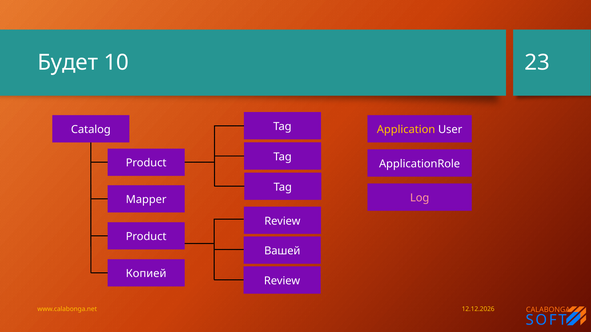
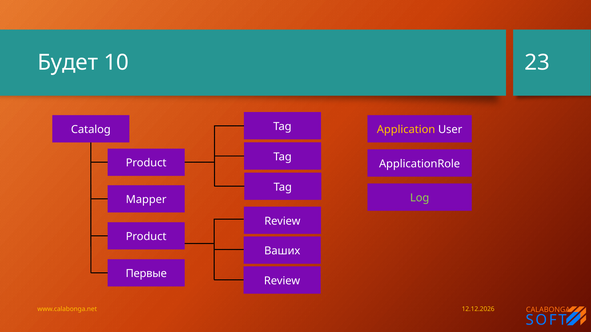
Log colour: pink -> light green
Вашей: Вашей -> Ваших
Копией: Копией -> Первые
